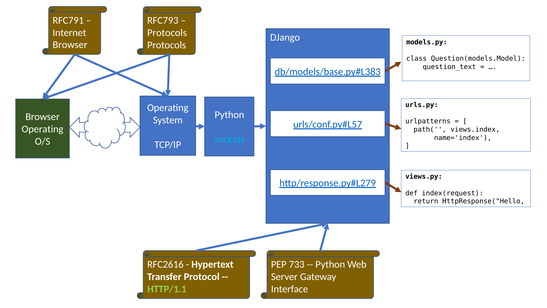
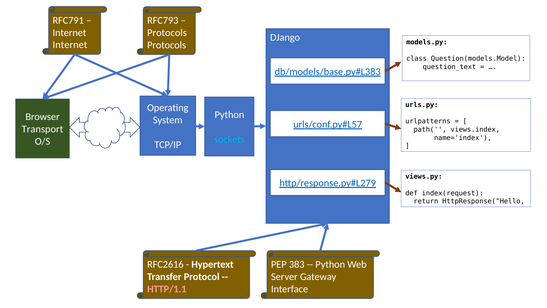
Browser at (70, 45): Browser -> Internet
Operating at (43, 129): Operating -> Transport
733: 733 -> 383
HTTP/1.1 colour: light green -> pink
